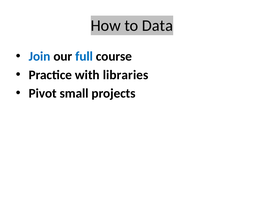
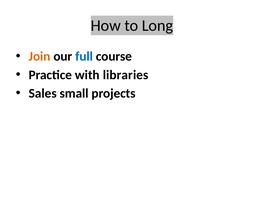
Data: Data -> Long
Join colour: blue -> orange
Pivot: Pivot -> Sales
